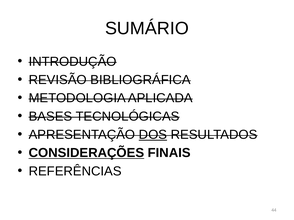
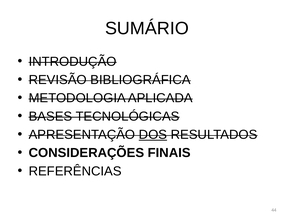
CONSIDERAÇÕES underline: present -> none
